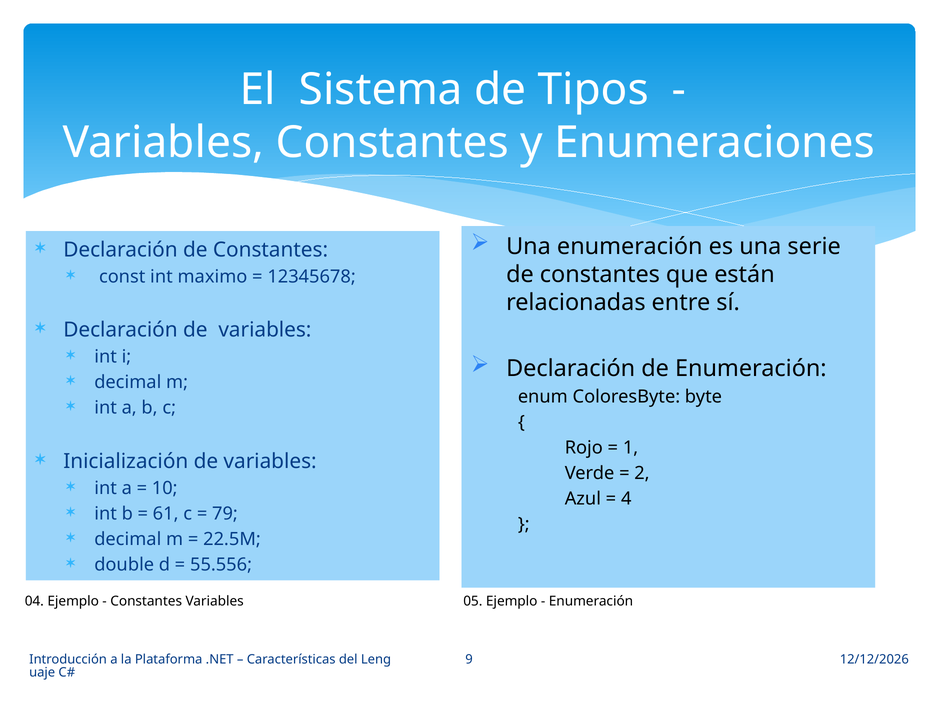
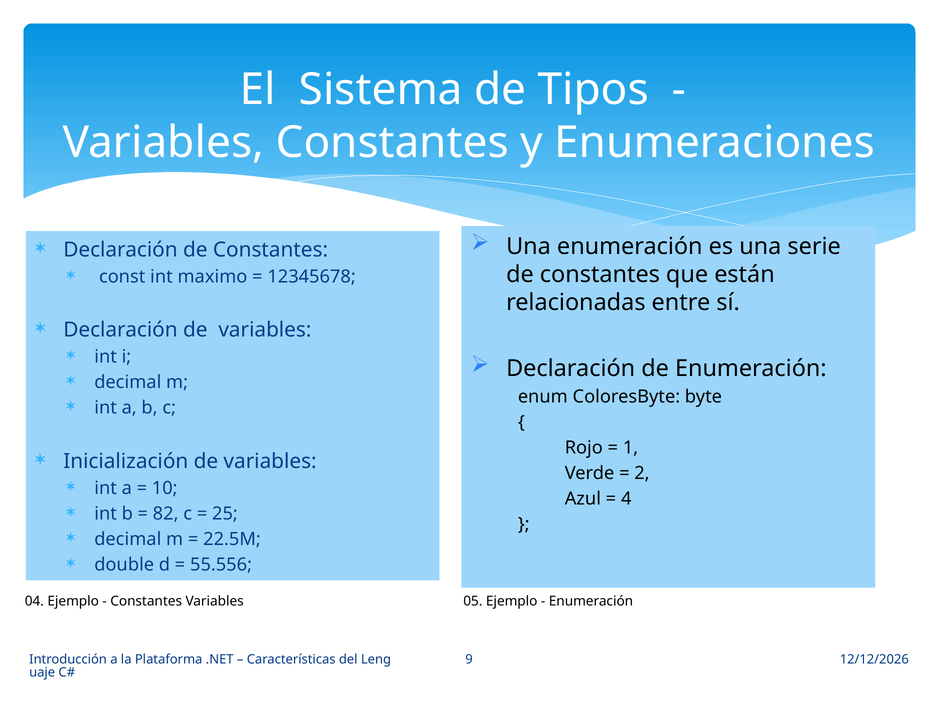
61: 61 -> 82
79: 79 -> 25
